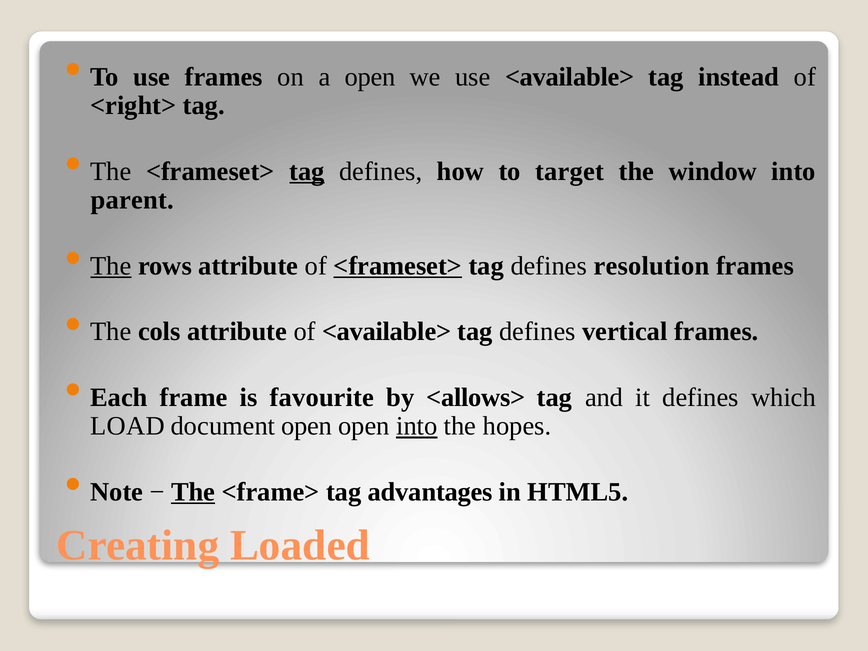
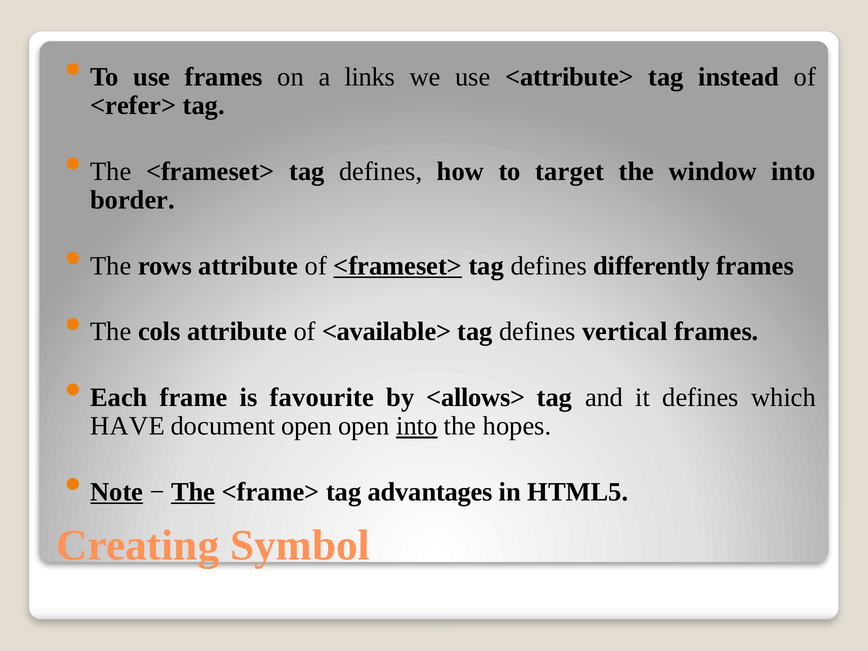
a open: open -> links
use <available>: <available> -> <attribute>
<right>: <right> -> <refer>
tag at (307, 171) underline: present -> none
parent: parent -> border
The at (111, 266) underline: present -> none
resolution: resolution -> differently
LOAD: LOAD -> HAVE
Note underline: none -> present
Loaded: Loaded -> Symbol
